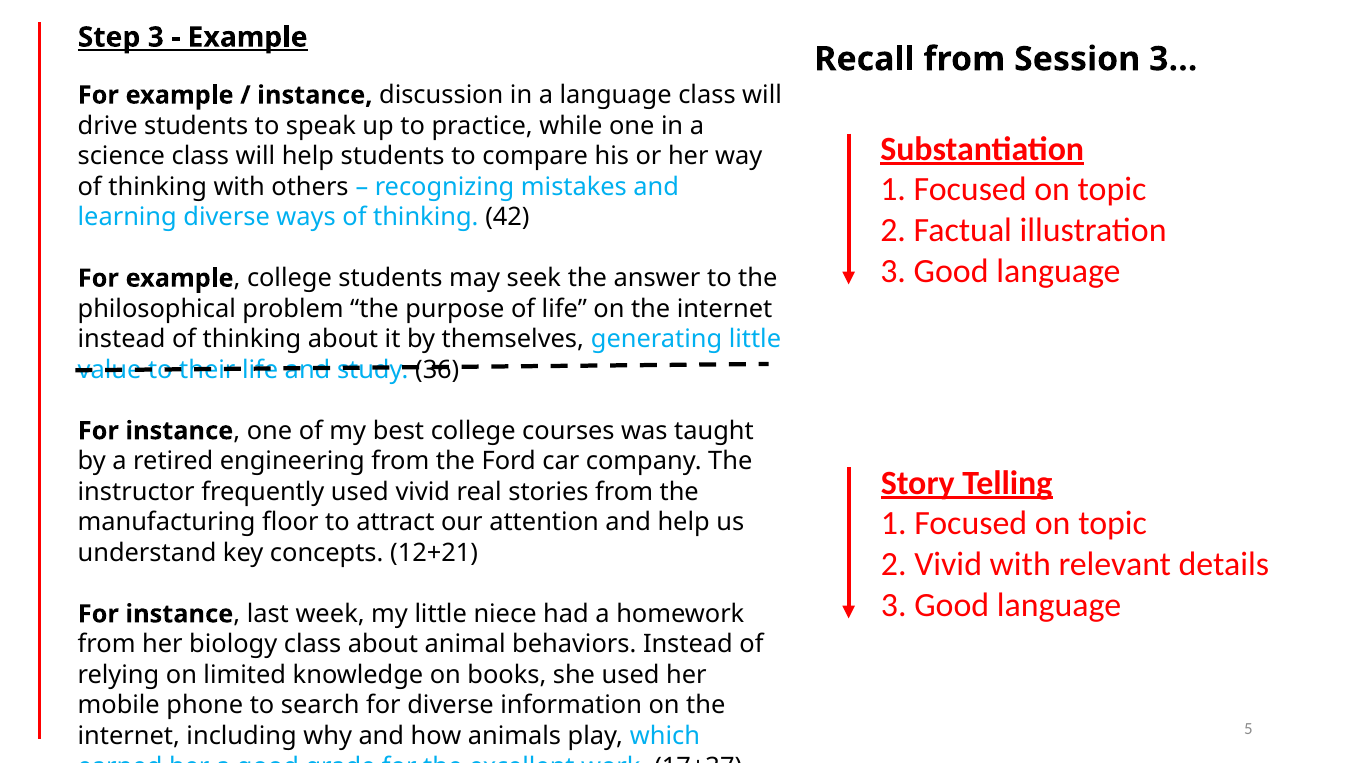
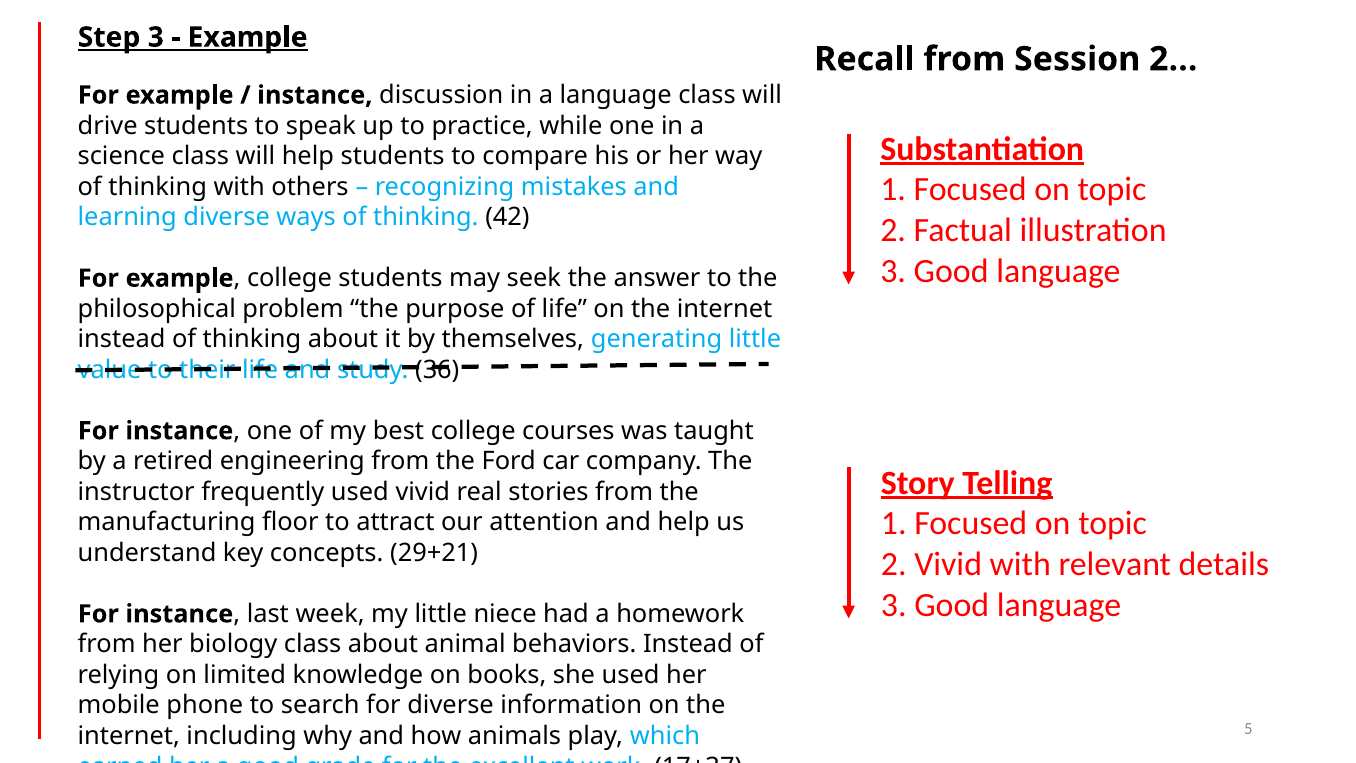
3…: 3… -> 2…
12+21: 12+21 -> 29+21
